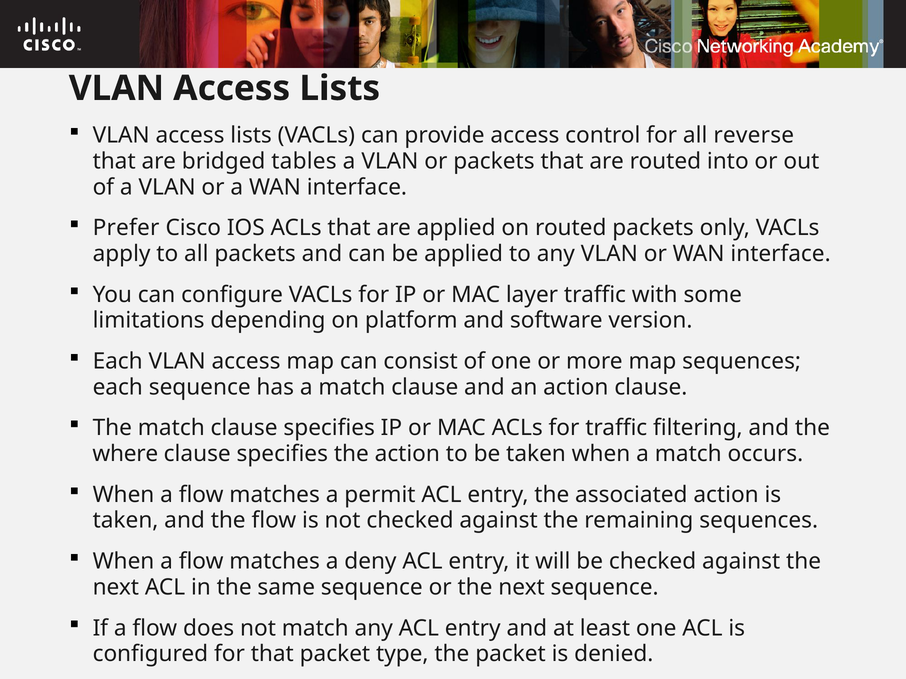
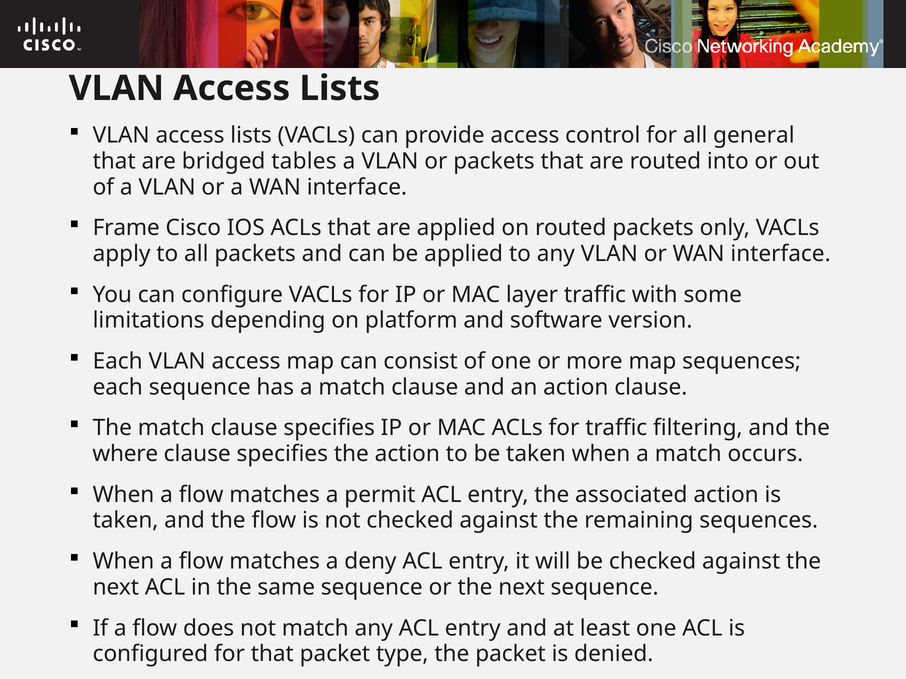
reverse: reverse -> general
Prefer: Prefer -> Frame
